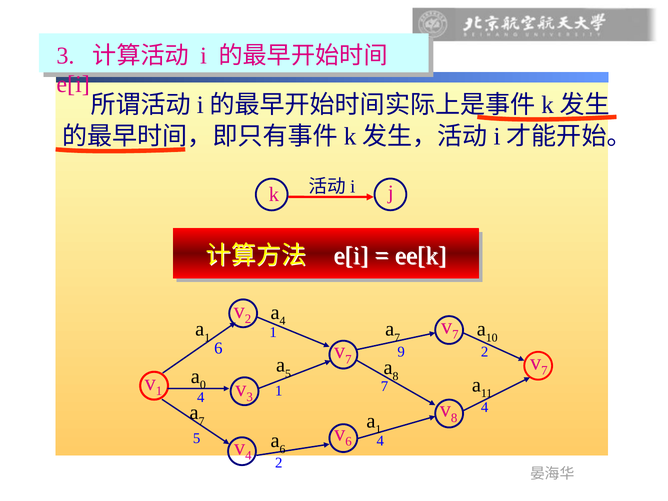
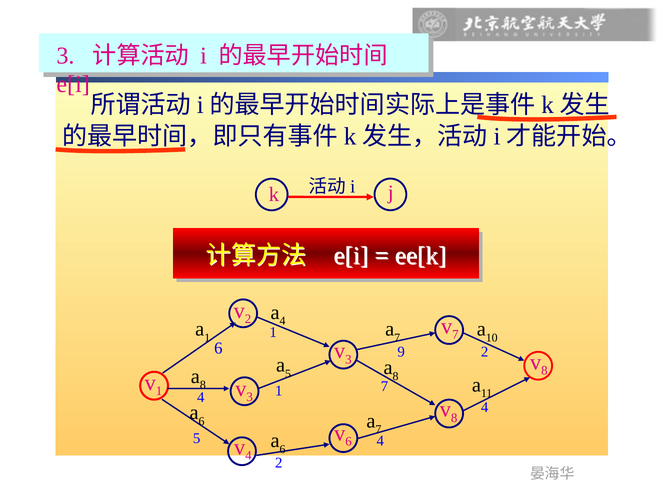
7 at (348, 360): 7 -> 3
7 at (544, 371): 7 -> 8
0 at (203, 385): 0 -> 8
7 at (202, 421): 7 -> 6
1 at (378, 429): 1 -> 7
